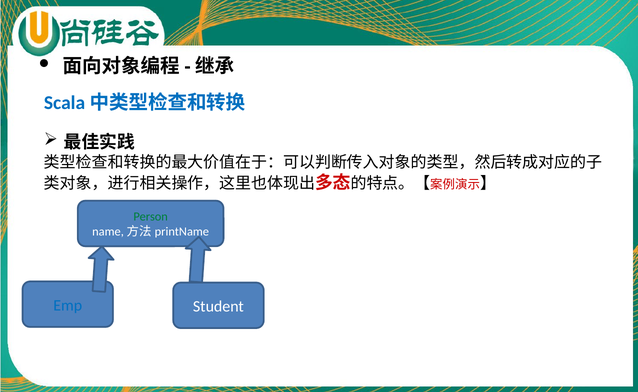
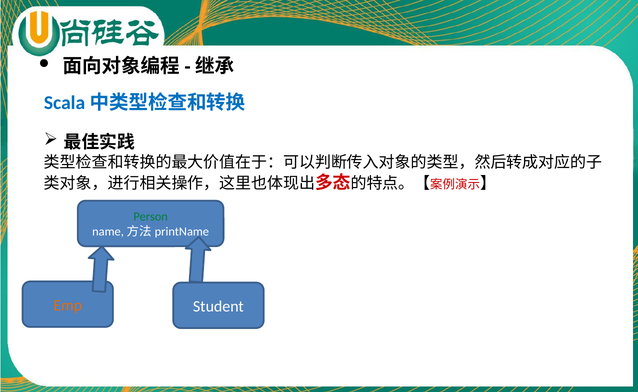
Emp colour: blue -> orange
